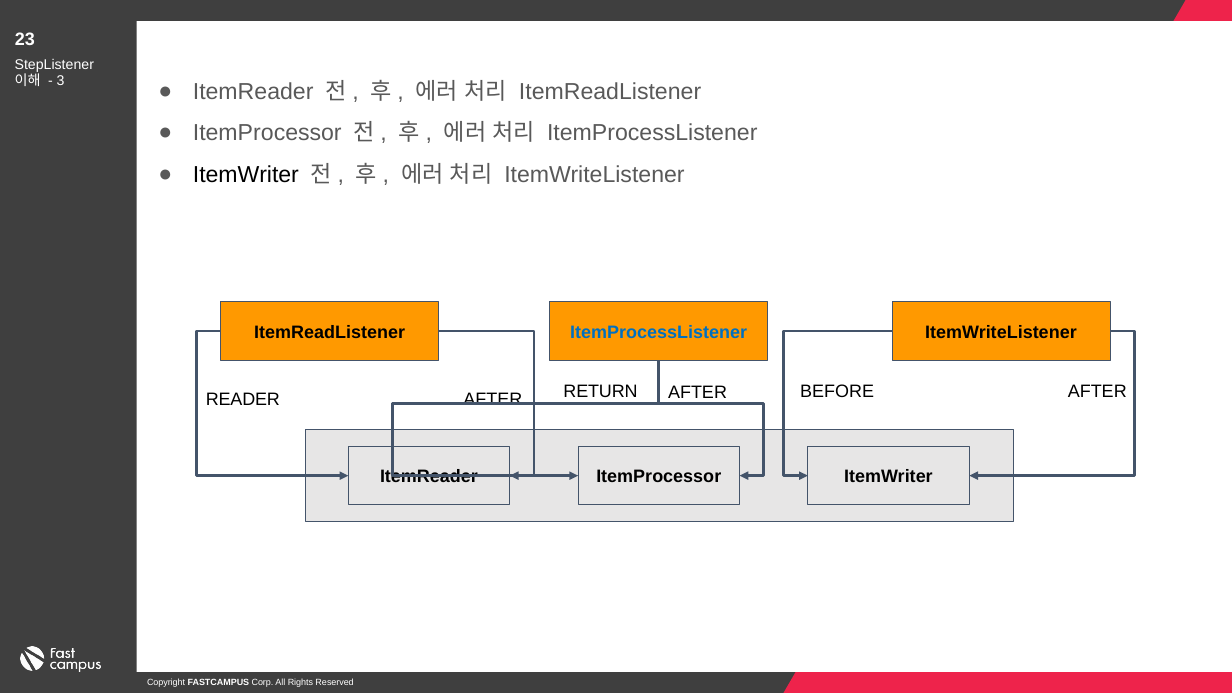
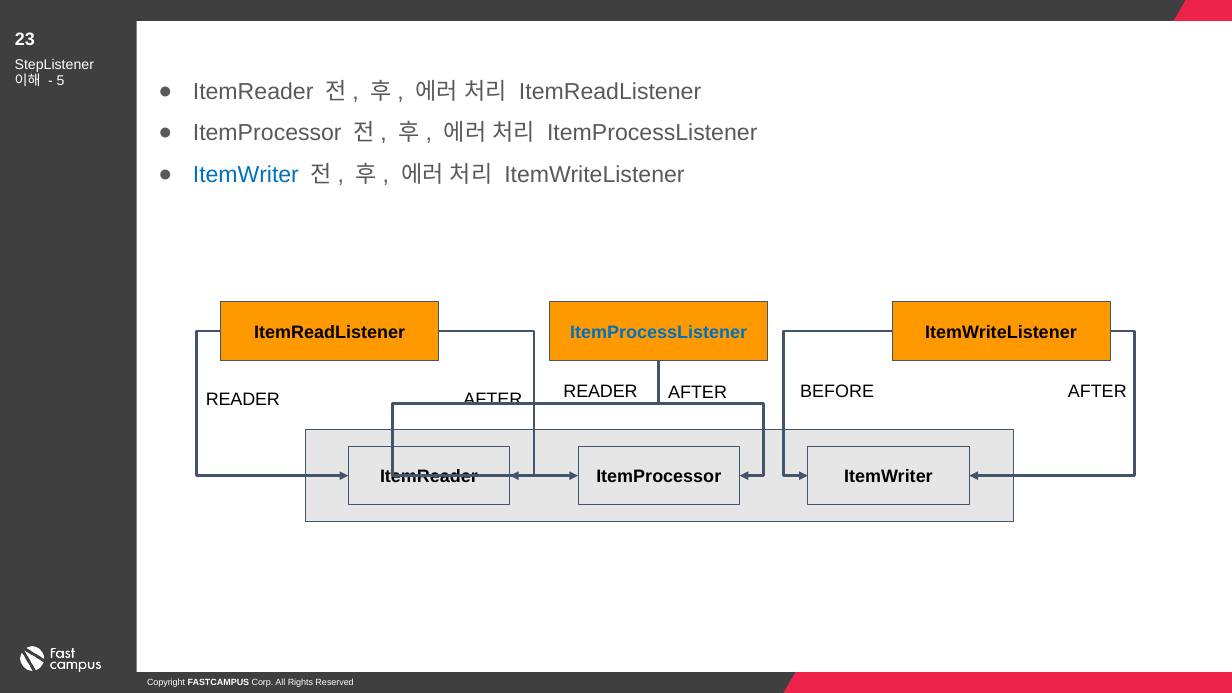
3: 3 -> 5
ItemWriter at (246, 175) colour: black -> blue
RETURN at (601, 392): RETURN -> READER
